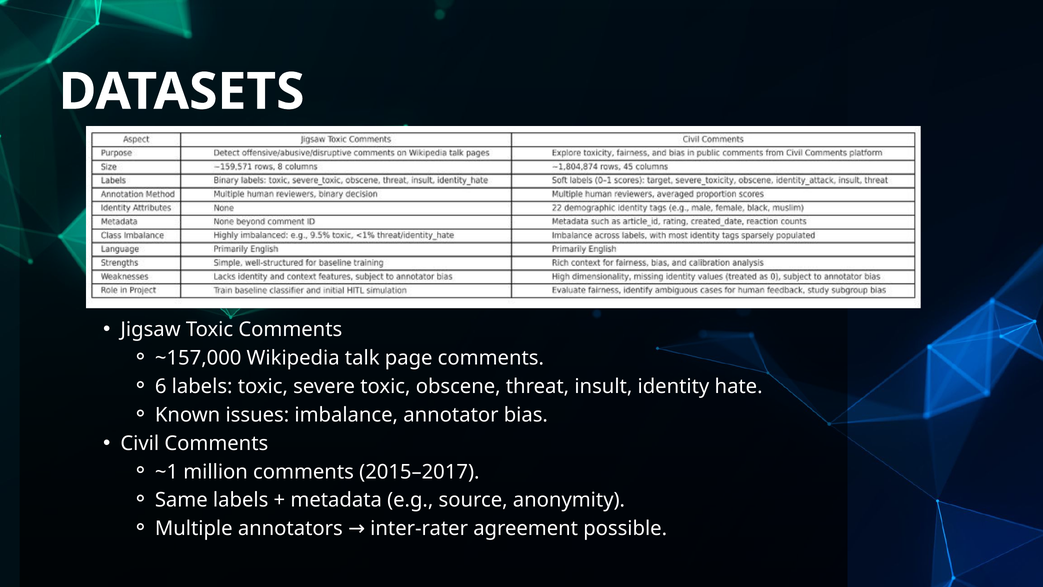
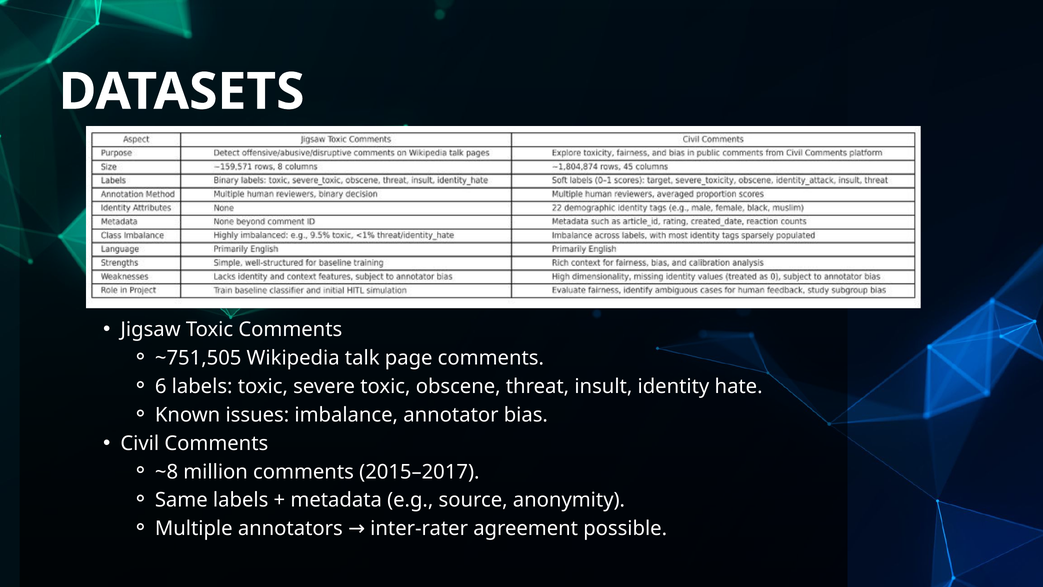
~157,000: ~157,000 -> ~751,505
~1: ~1 -> ~8
